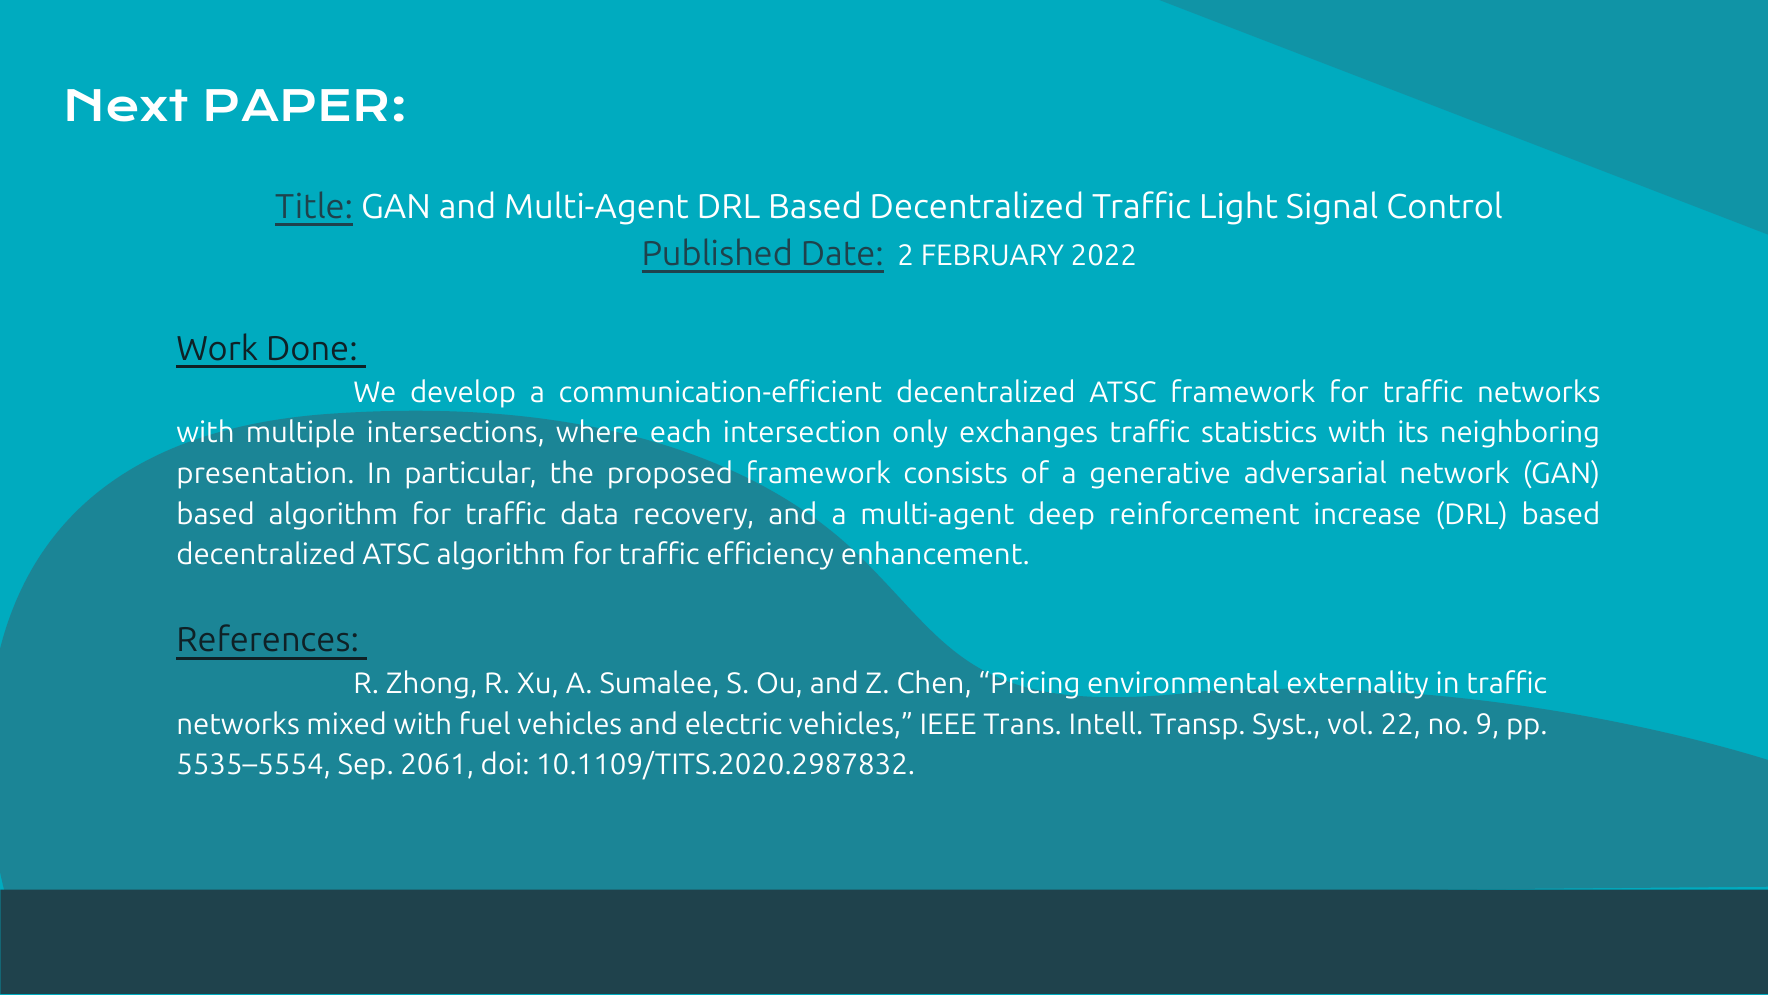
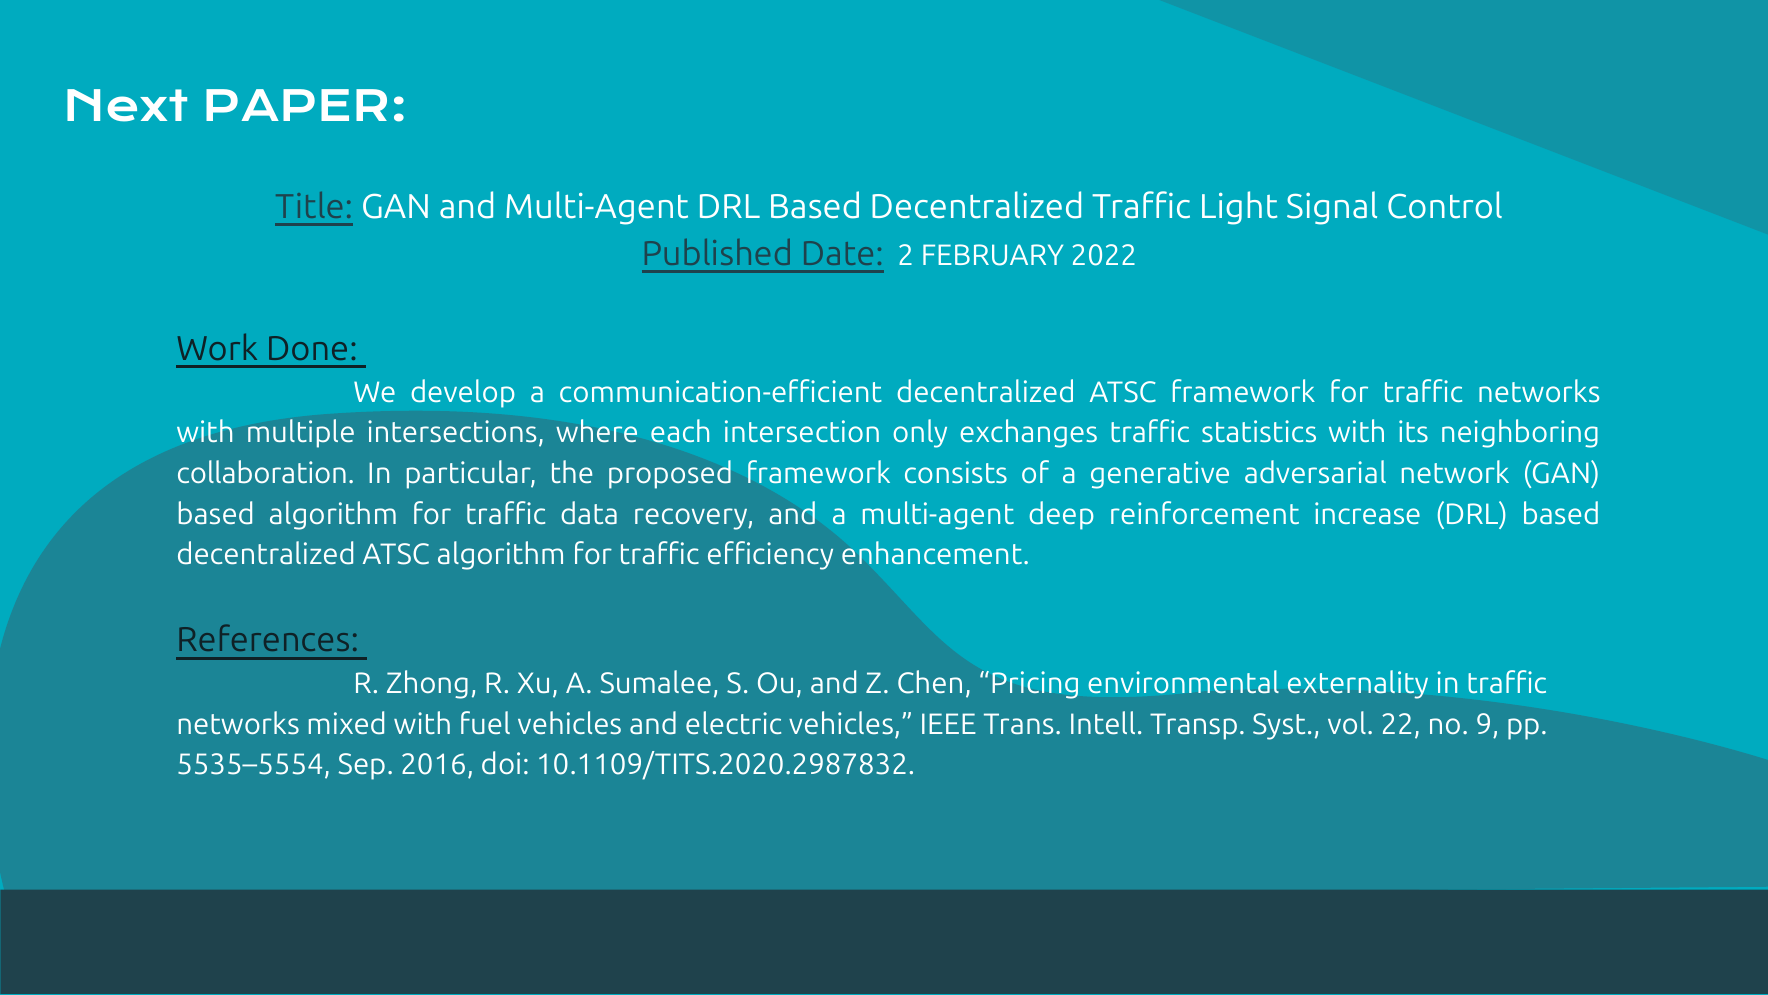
presentation: presentation -> collaboration
2061: 2061 -> 2016
